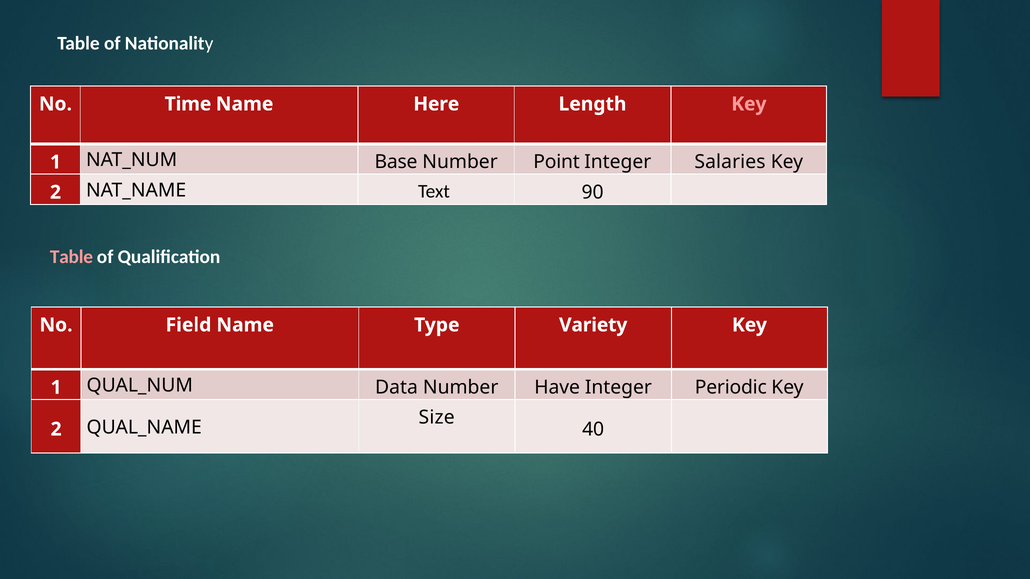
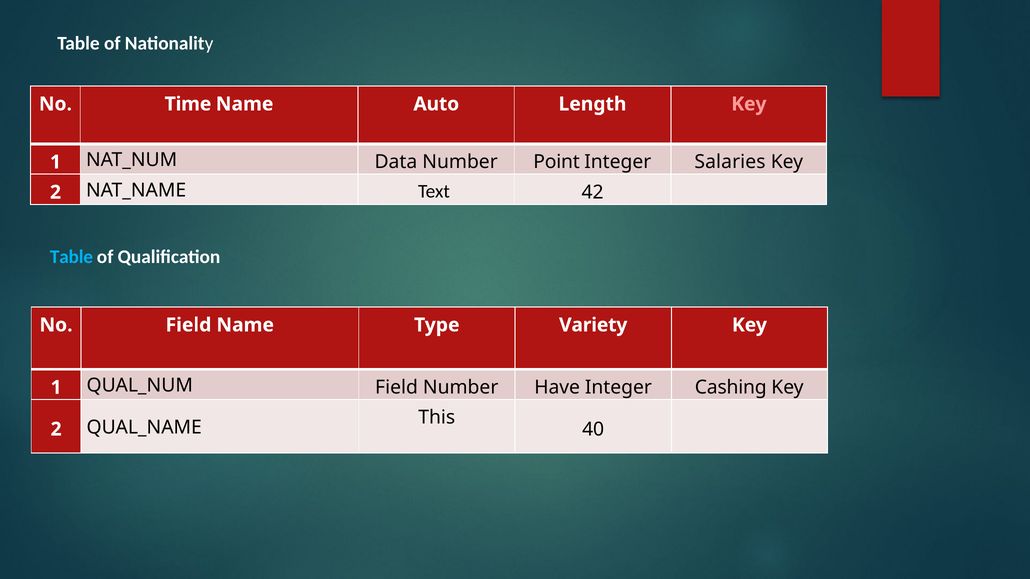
Here: Here -> Auto
Base: Base -> Data
90: 90 -> 42
Table at (71, 257) colour: pink -> light blue
Data at (397, 388): Data -> Field
Periodic: Periodic -> Cashing
Size: Size -> This
